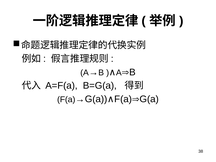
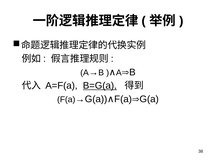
B=G(a underline: none -> present
